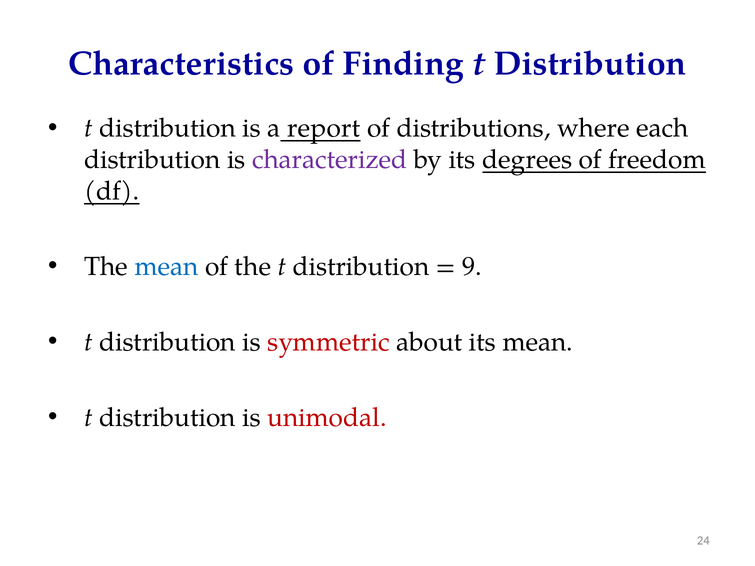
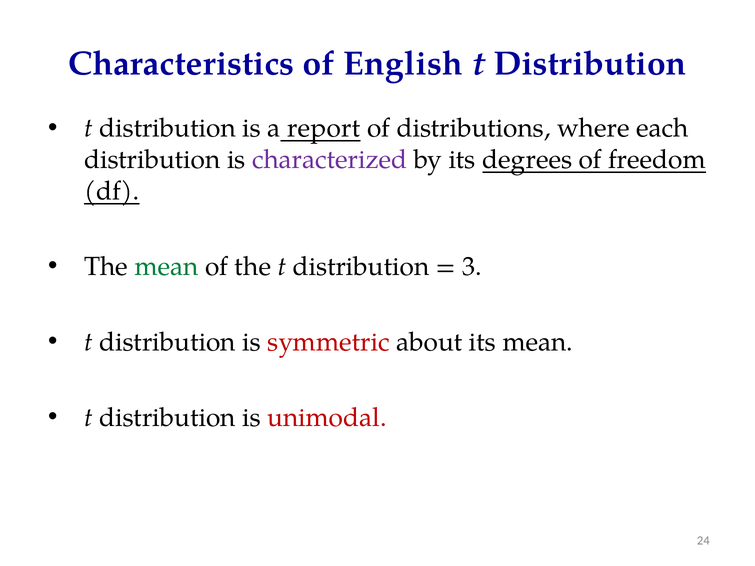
Finding: Finding -> English
mean at (167, 267) colour: blue -> green
9: 9 -> 3
